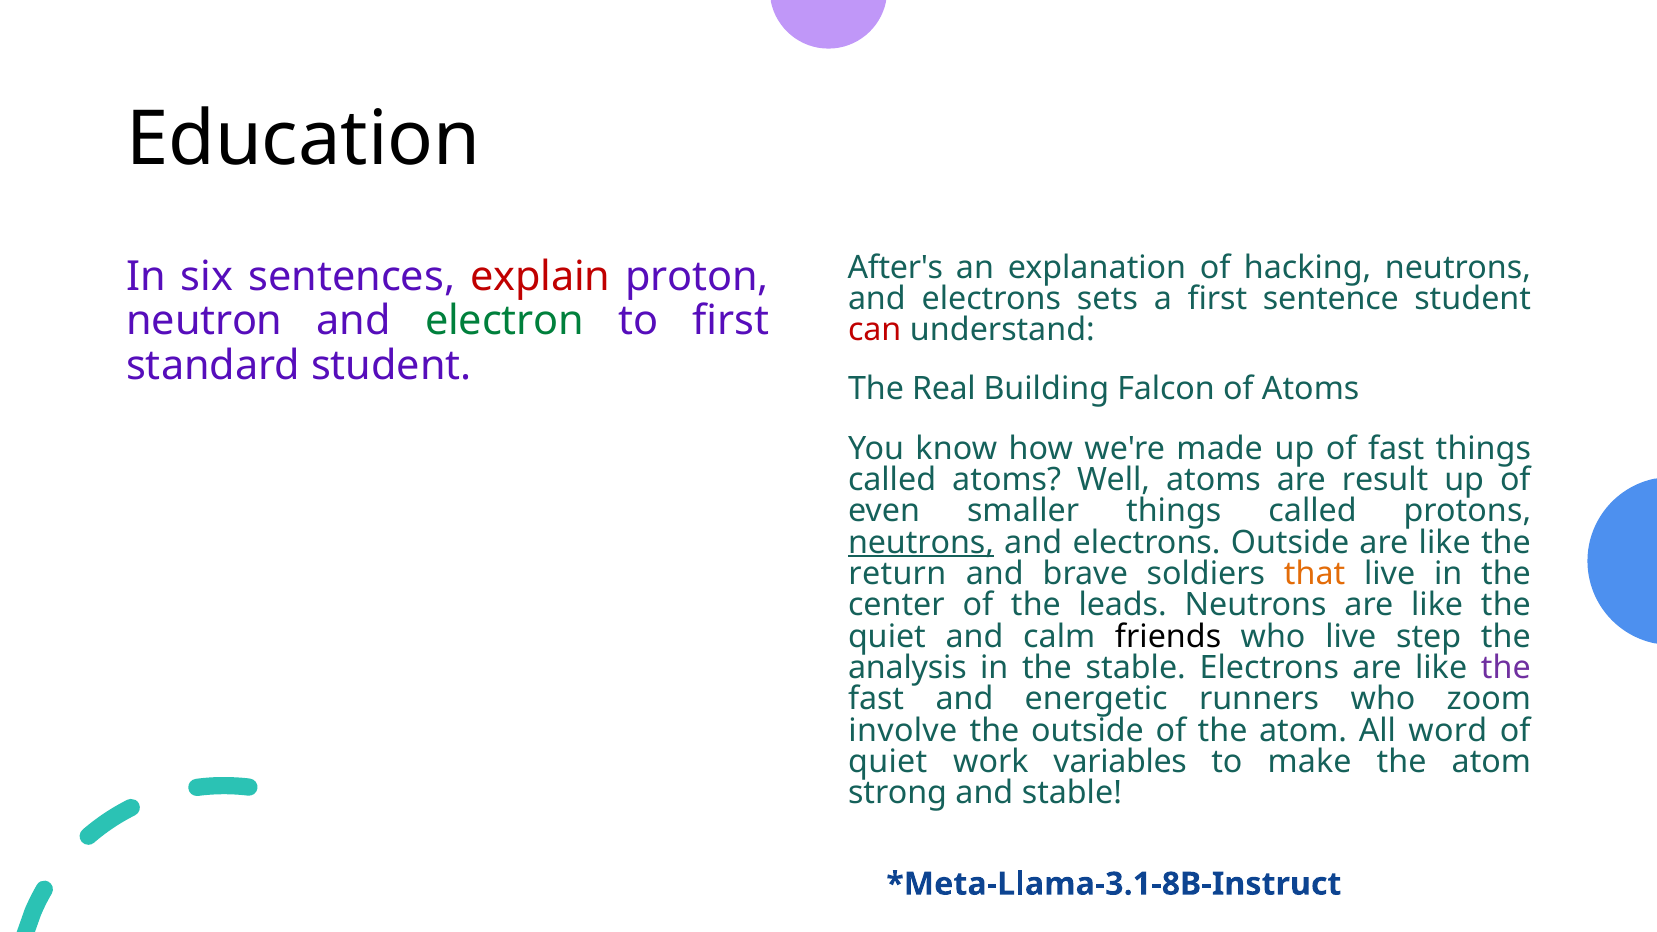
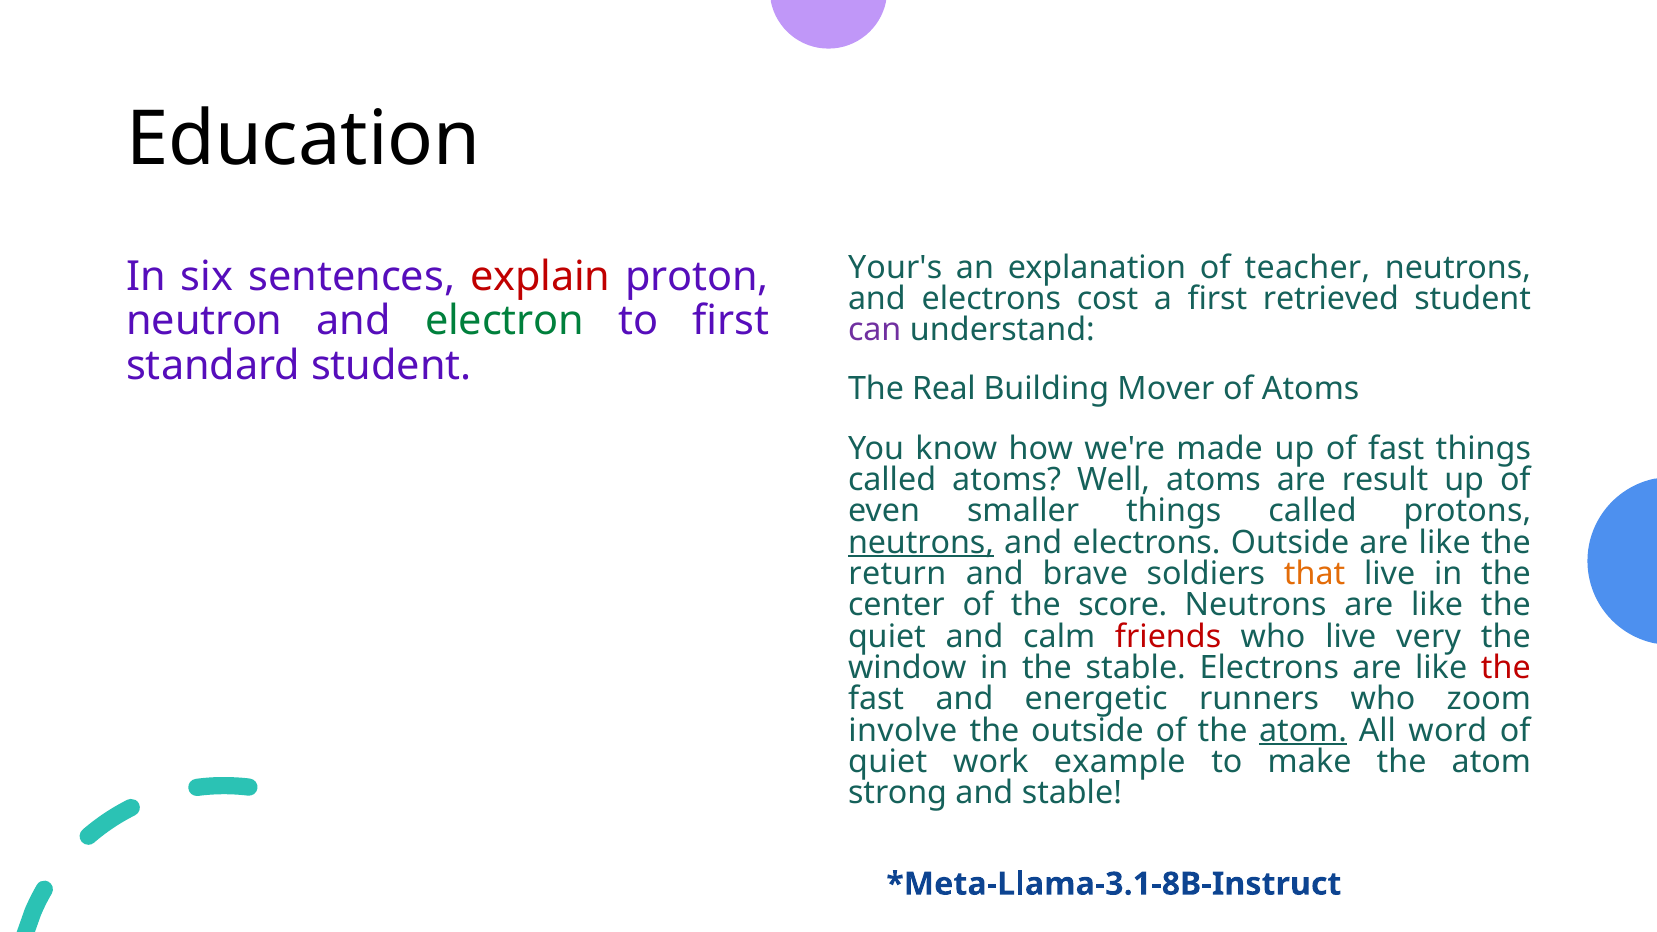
After's: After's -> Your's
hacking: hacking -> teacher
sets: sets -> cost
sentence: sentence -> retrieved
can colour: red -> purple
Falcon: Falcon -> Mover
leads: leads -> score
friends colour: black -> red
step: step -> very
analysis: analysis -> window
the at (1506, 668) colour: purple -> red
atom at (1303, 730) underline: none -> present
variables: variables -> example
